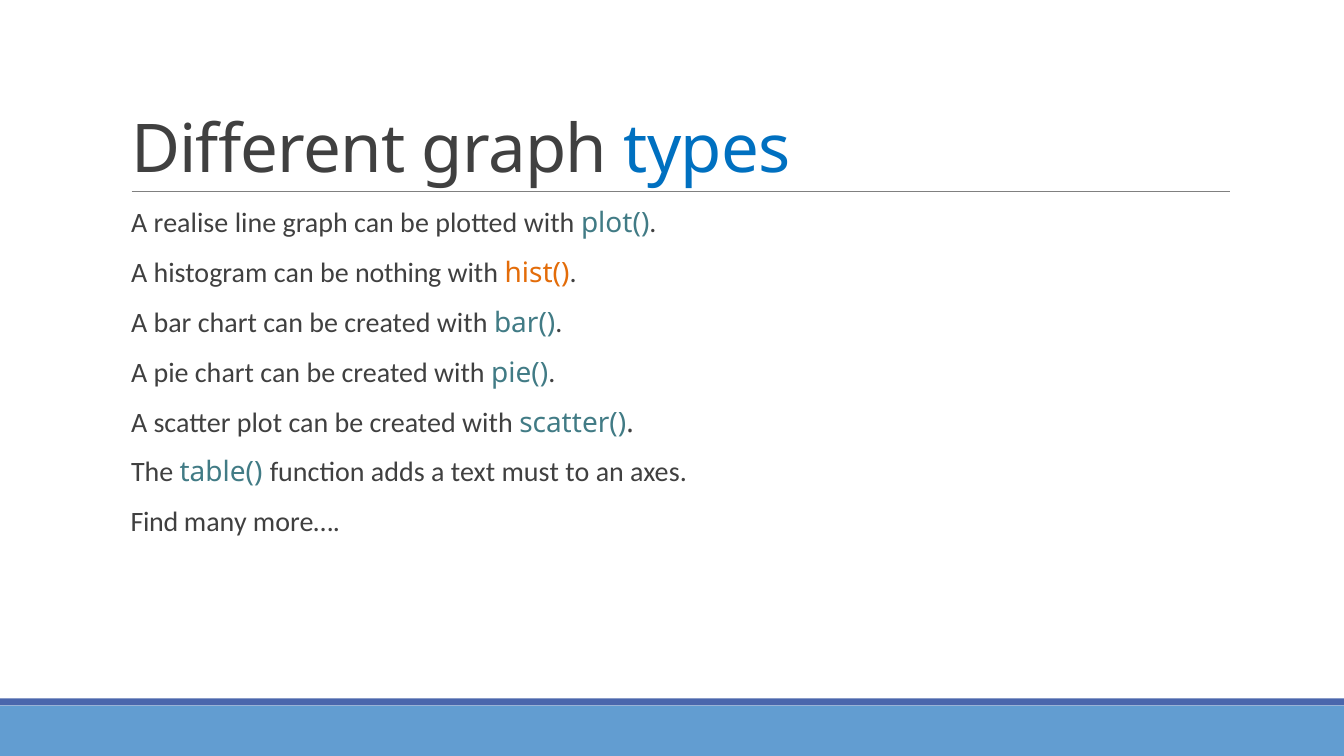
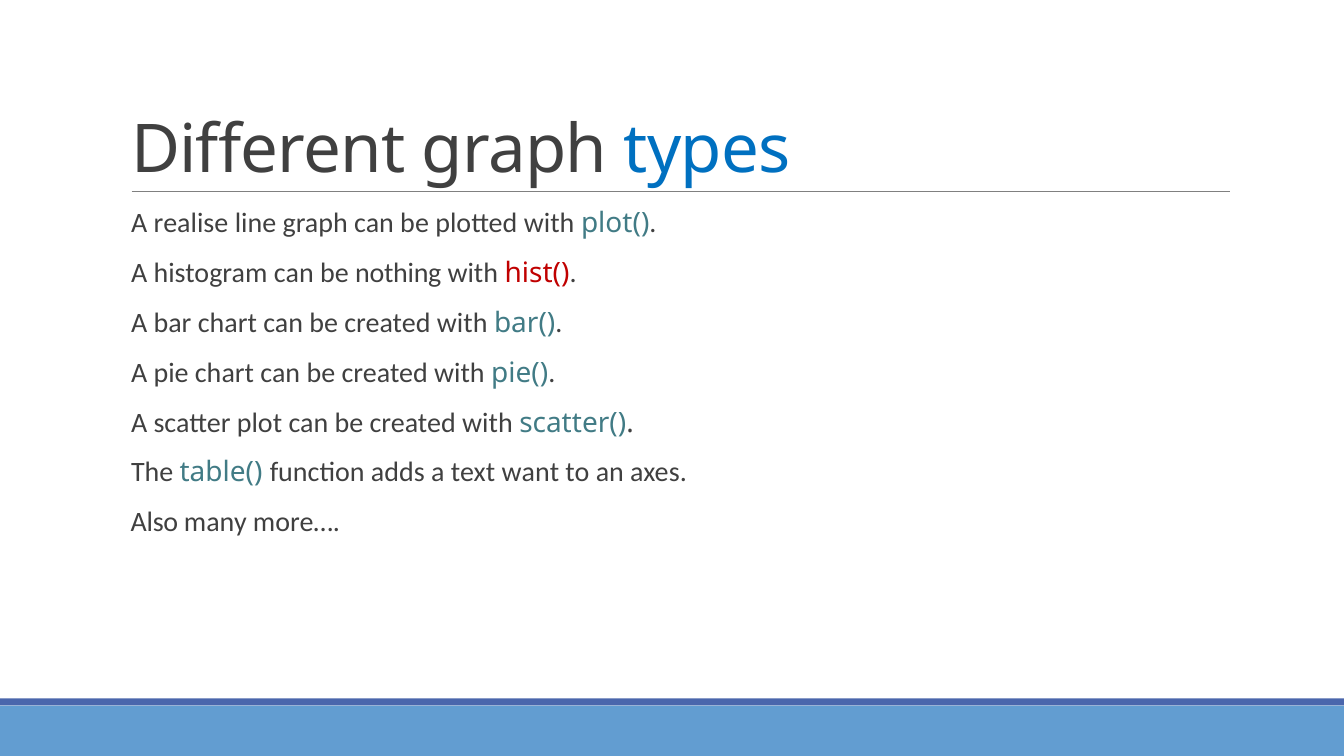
hist( colour: orange -> red
must: must -> want
Find: Find -> Also
